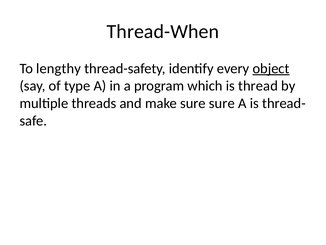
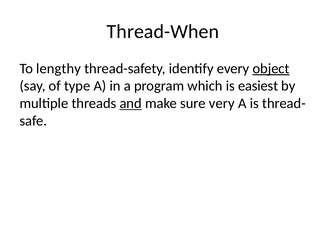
thread: thread -> easiest
and underline: none -> present
sure sure: sure -> very
